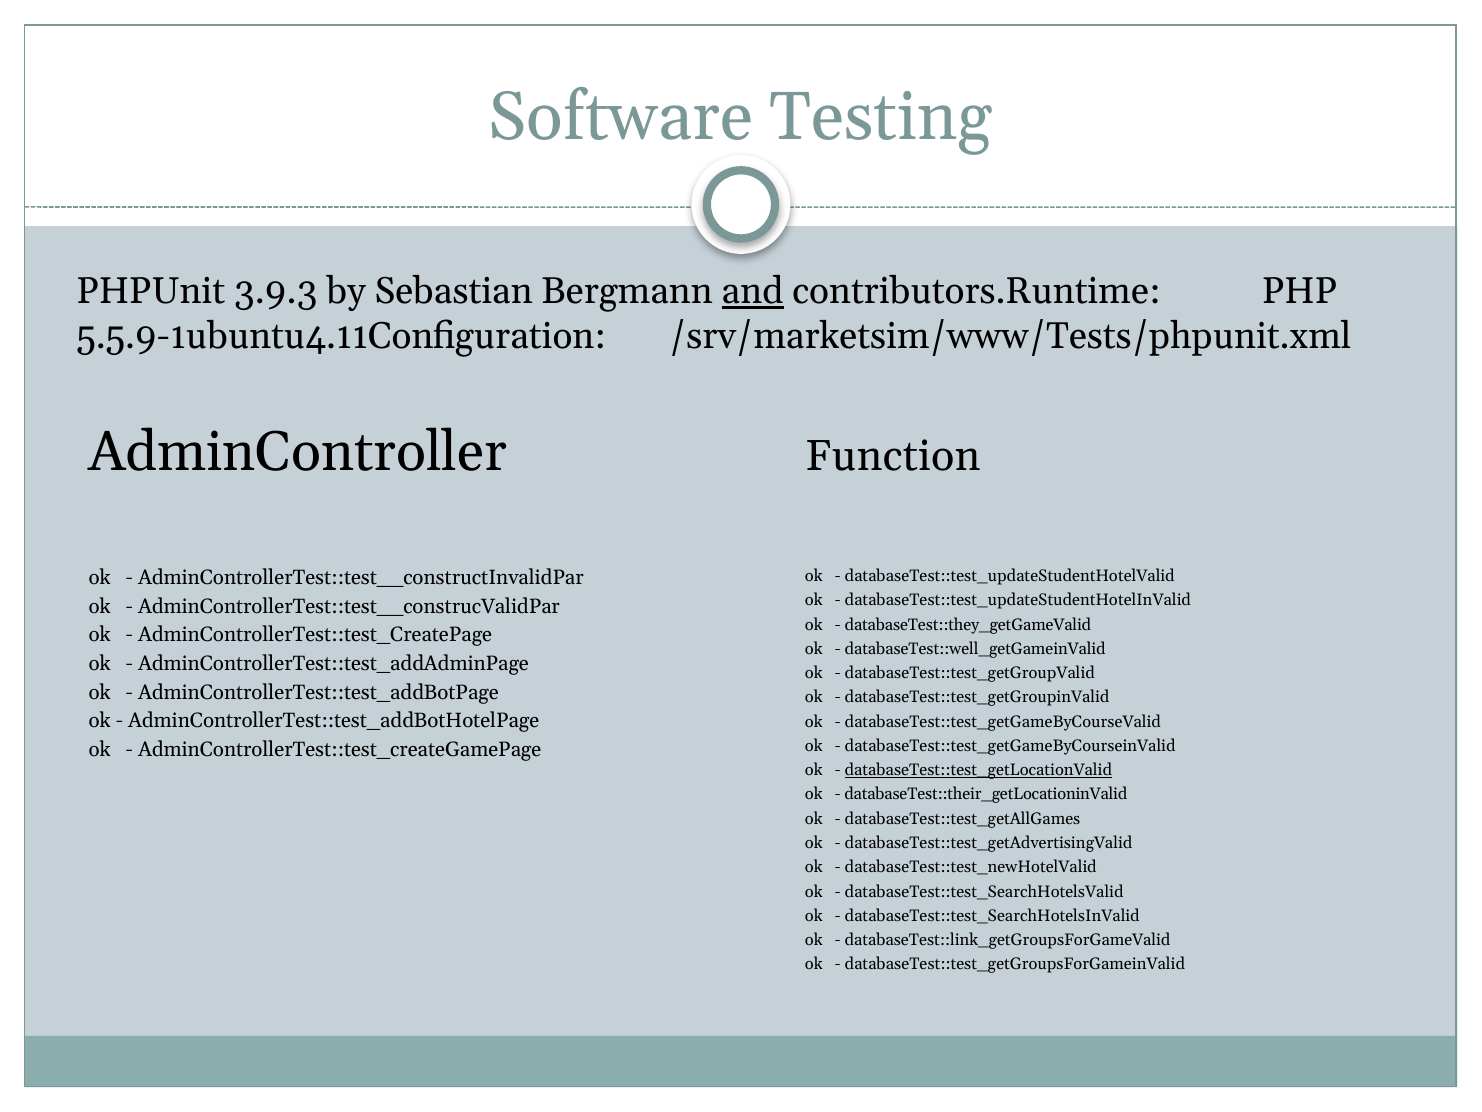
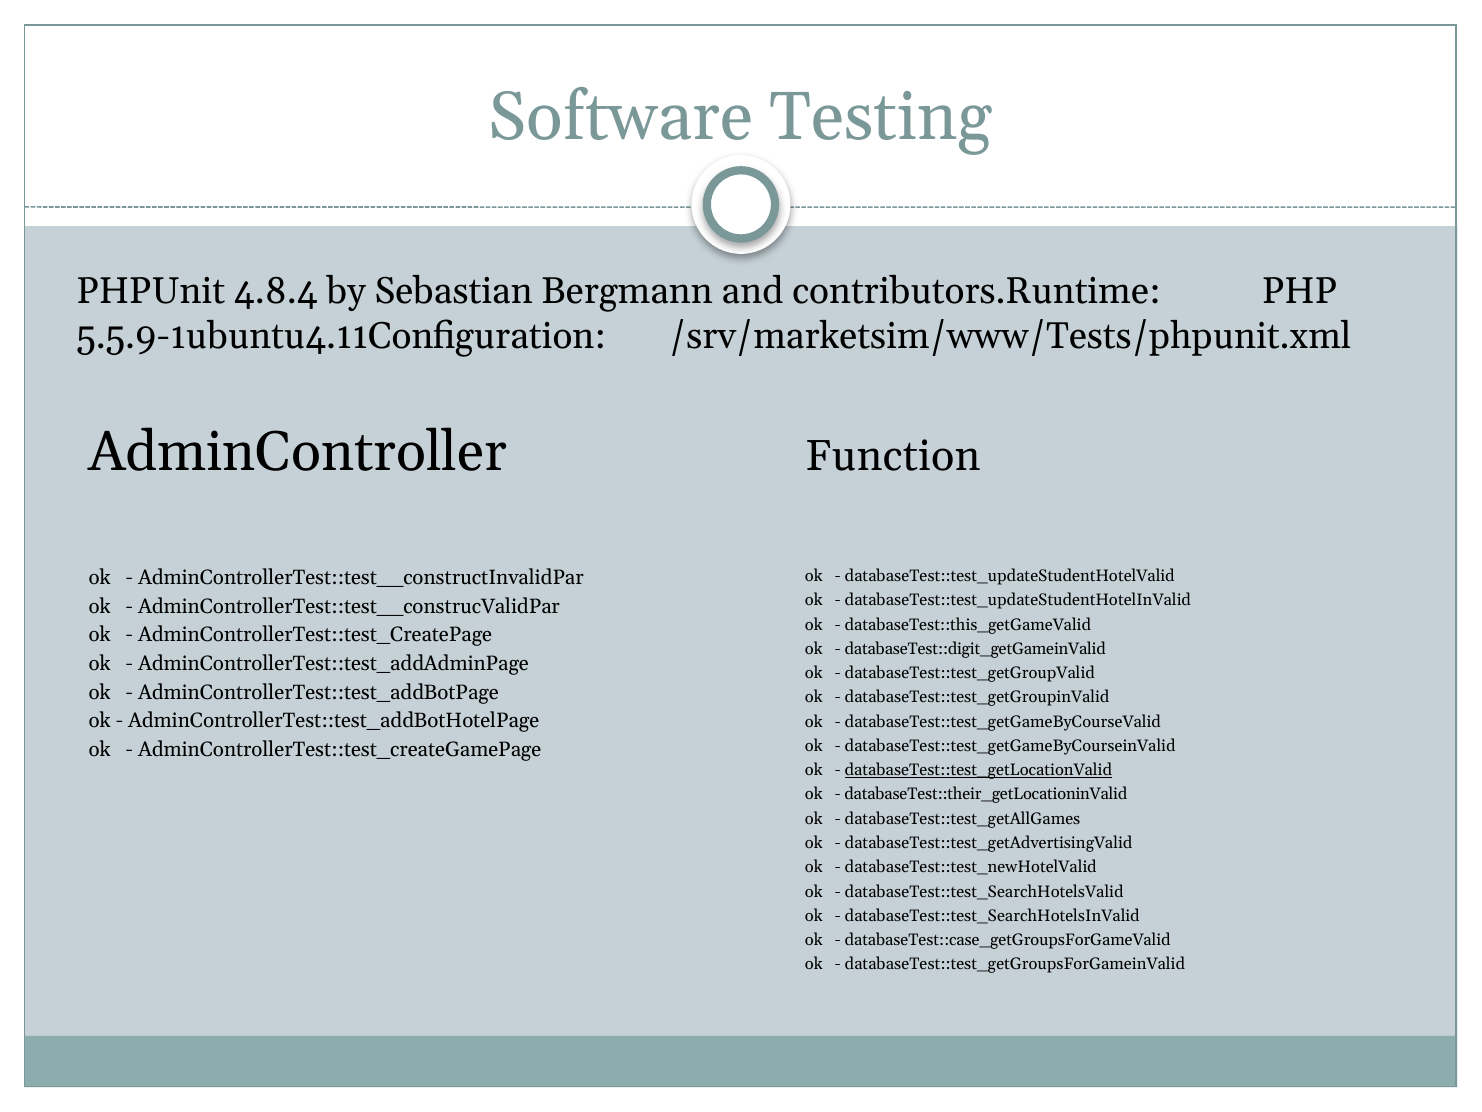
3.9.3: 3.9.3 -> 4.8.4
and underline: present -> none
databaseTest::they_getGameValid: databaseTest::they_getGameValid -> databaseTest::this_getGameValid
databaseTest::well_getGameinValid: databaseTest::well_getGameinValid -> databaseTest::digit_getGameinValid
databaseTest::link_getGroupsForGameValid: databaseTest::link_getGroupsForGameValid -> databaseTest::case_getGroupsForGameValid
